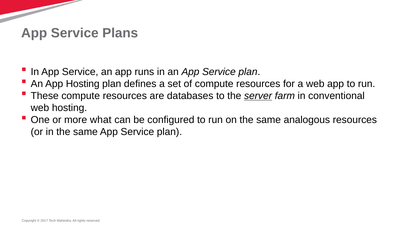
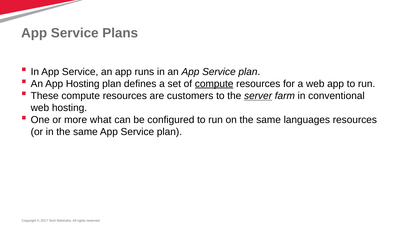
compute at (214, 84) underline: none -> present
databases: databases -> customers
analogous: analogous -> languages
